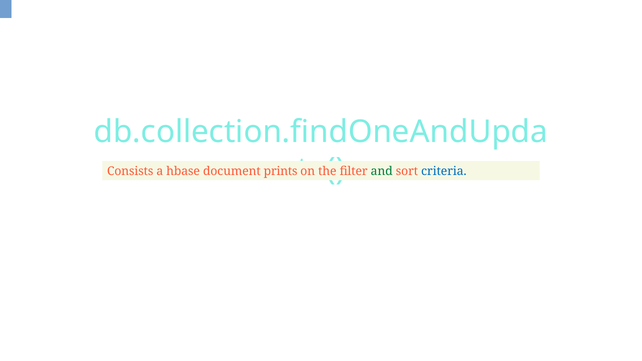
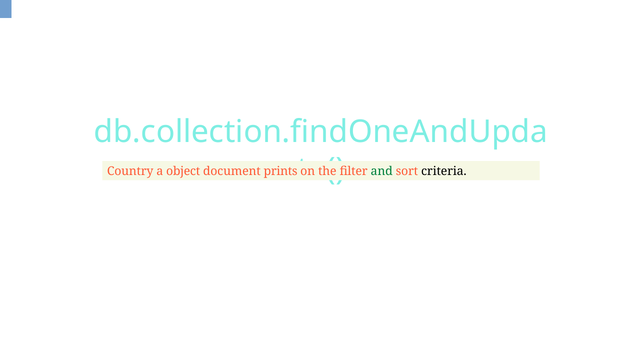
Consists: Consists -> Country
hbase: hbase -> object
criteria colour: blue -> black
